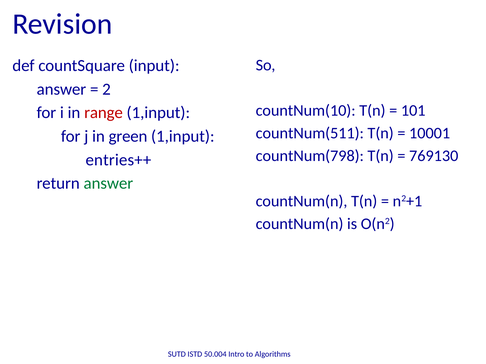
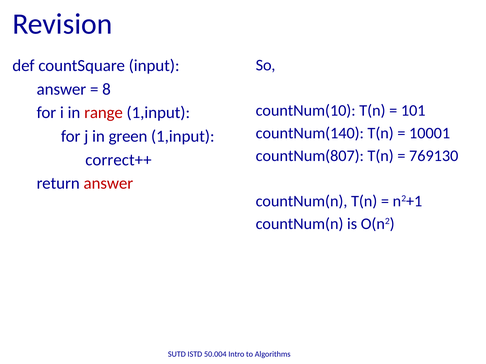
2: 2 -> 8
countNum(511: countNum(511 -> countNum(140
countNum(798: countNum(798 -> countNum(807
entries++: entries++ -> correct++
answer at (108, 184) colour: green -> red
